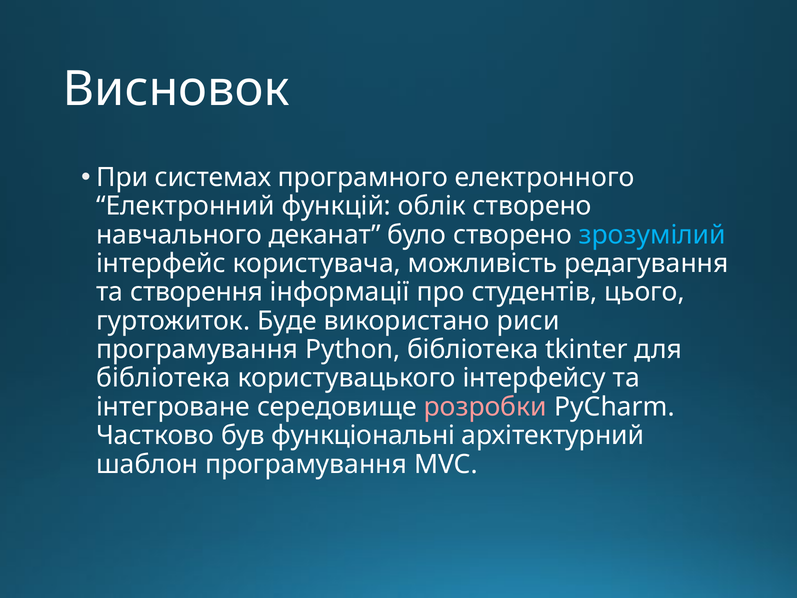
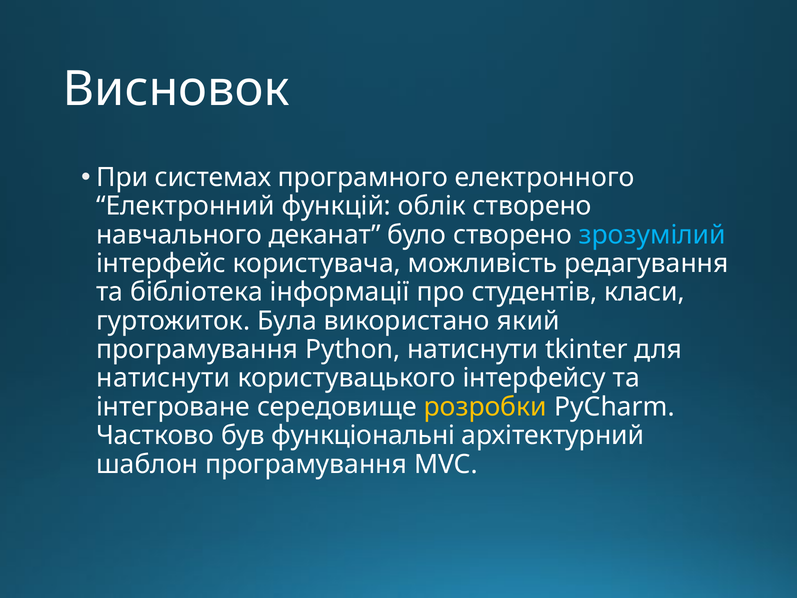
створення: створення -> бібліотека
цього: цього -> класи
Буде: Буде -> Була
риси: риси -> який
Python бібліотека: бібліотека -> натиснути
бібліотека at (163, 378): бібліотека -> натиснути
розробки colour: pink -> yellow
